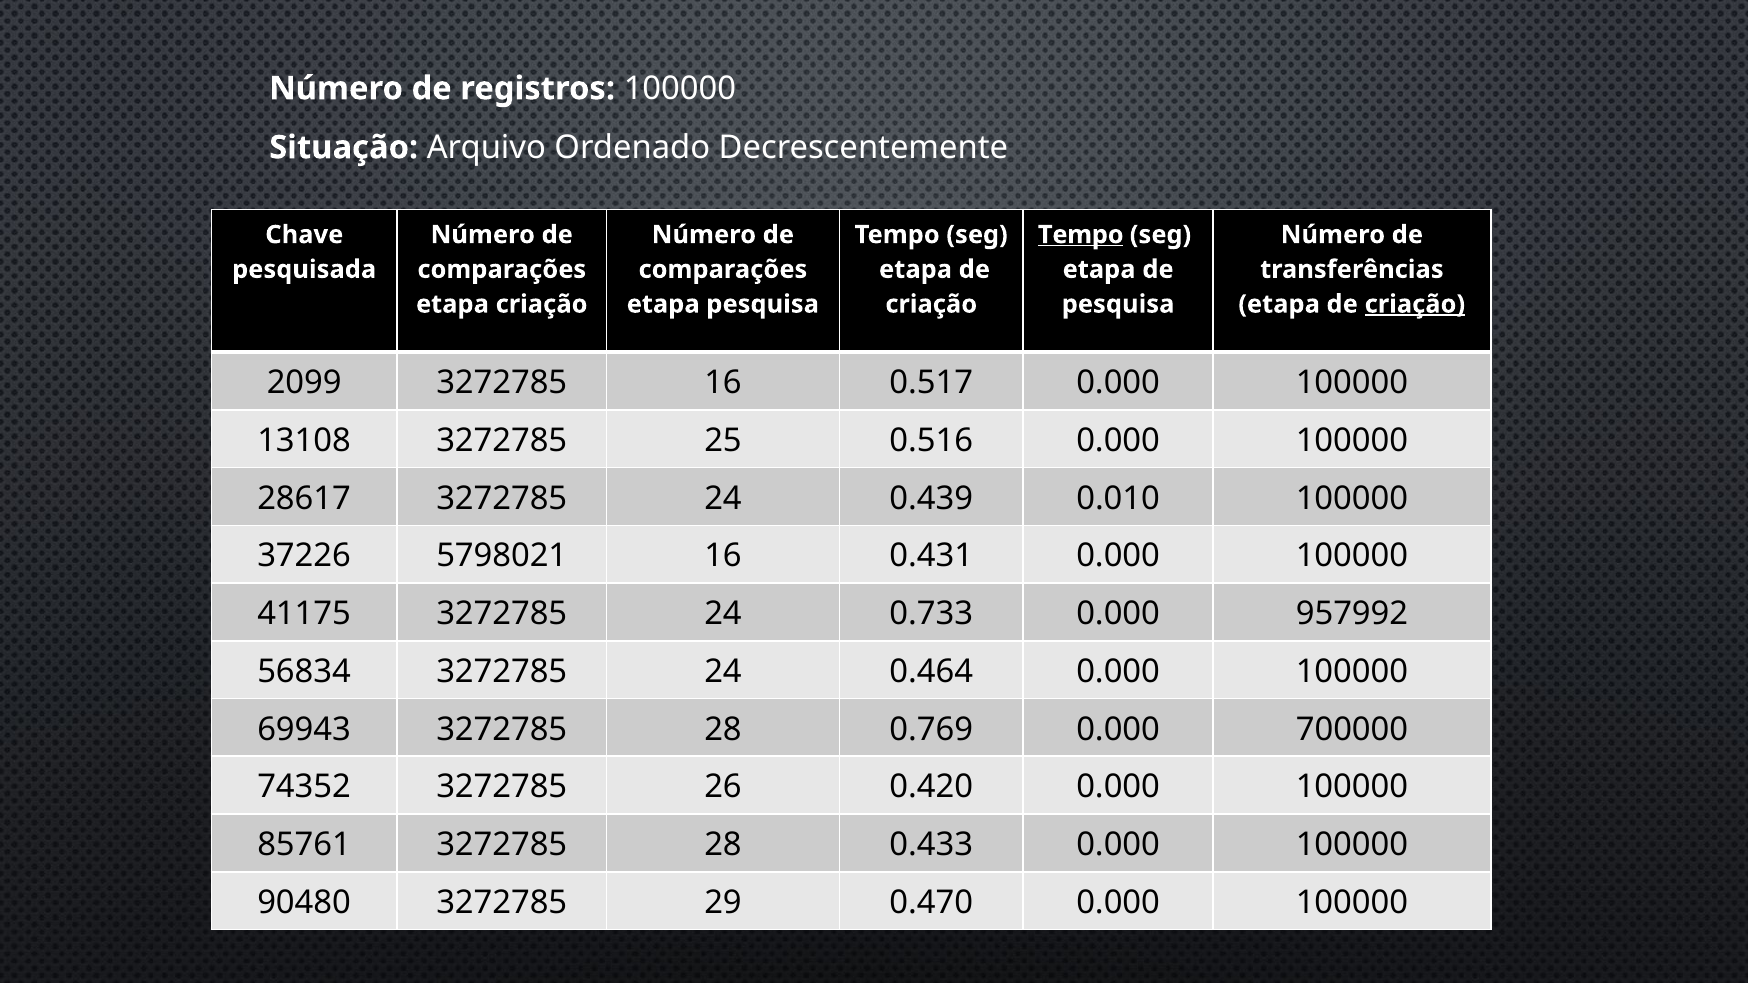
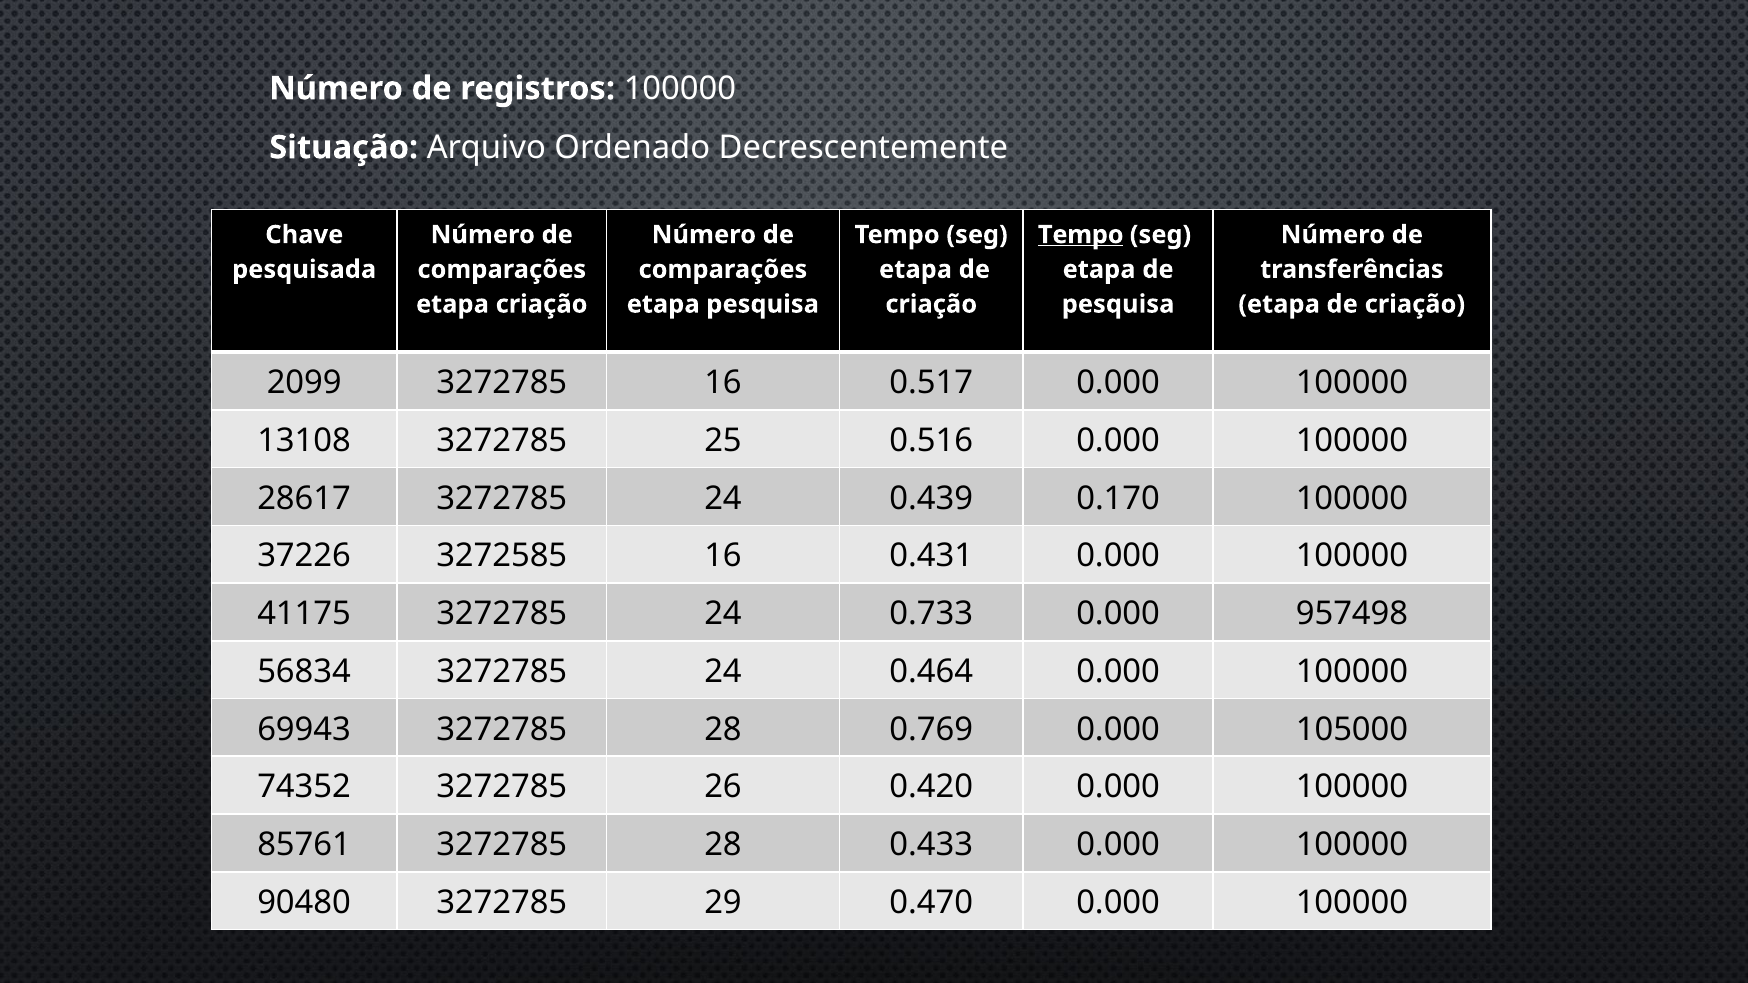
criação at (1415, 304) underline: present -> none
0.010: 0.010 -> 0.170
5798021: 5798021 -> 3272585
957992: 957992 -> 957498
700000: 700000 -> 105000
